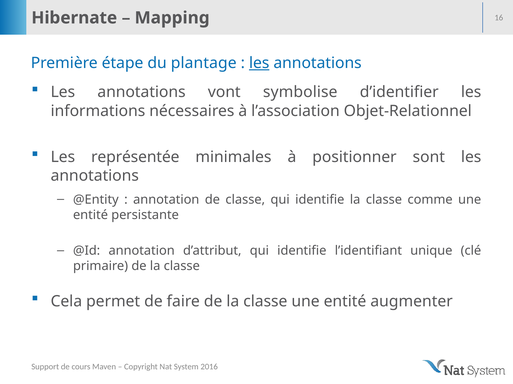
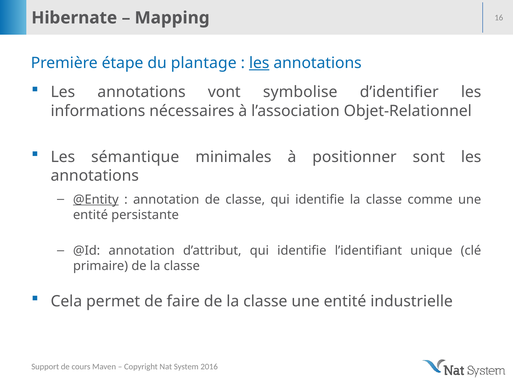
représentée: représentée -> sémantique
@Entity underline: none -> present
augmenter: augmenter -> industrielle
